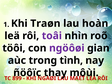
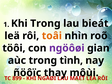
Khi Traøn: Traøn -> Trong
hoàn: hoàn -> bieát
toâi colour: purple -> orange
